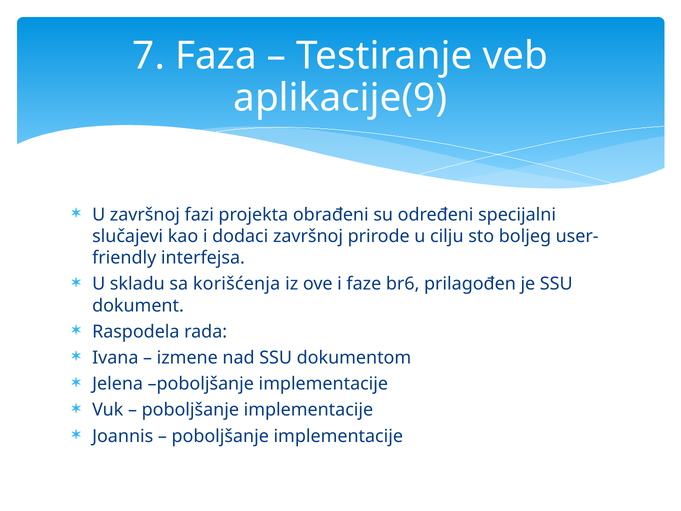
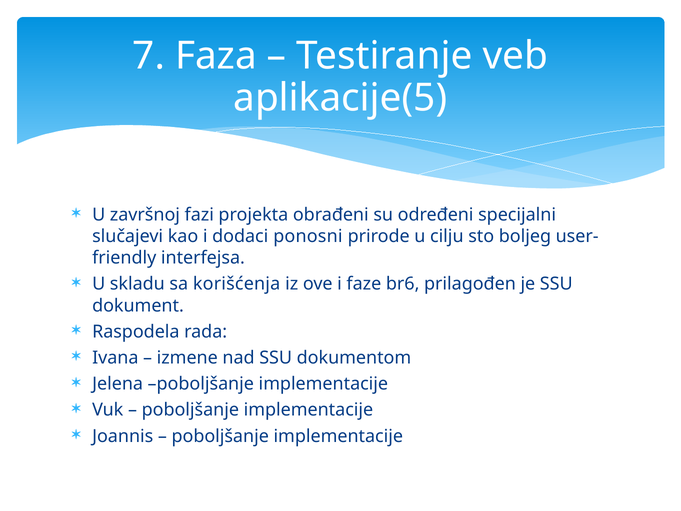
aplikacije(9: aplikacije(9 -> aplikacije(5
dodaci završnoj: završnoj -> ponosni
